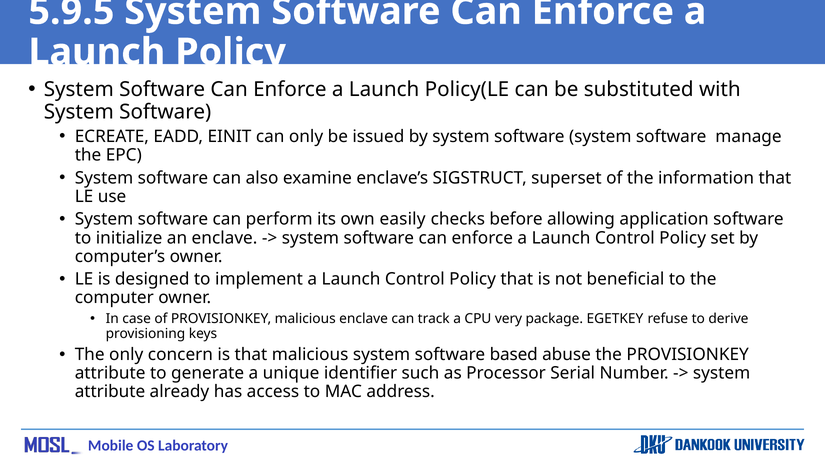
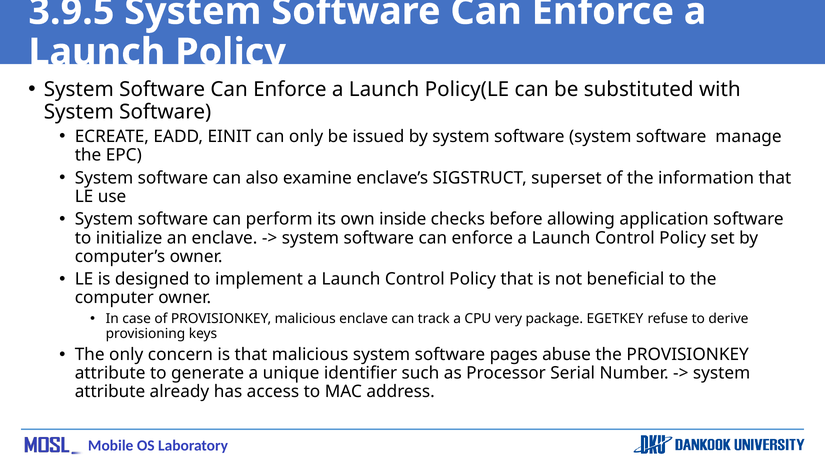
5.9.5: 5.9.5 -> 3.9.5
easily: easily -> inside
based: based -> pages
